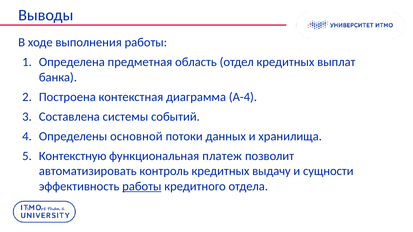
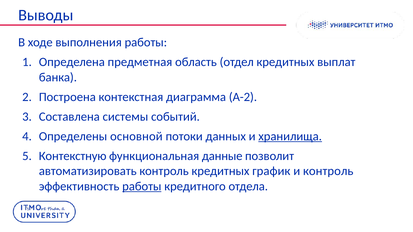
А-4: А-4 -> А-2
хранилища underline: none -> present
платеж: платеж -> данные
выдачу: выдачу -> график
и сущности: сущности -> контроль
